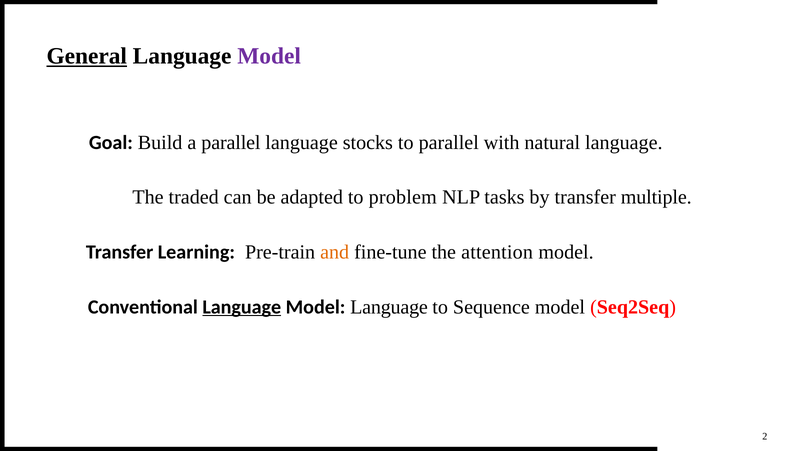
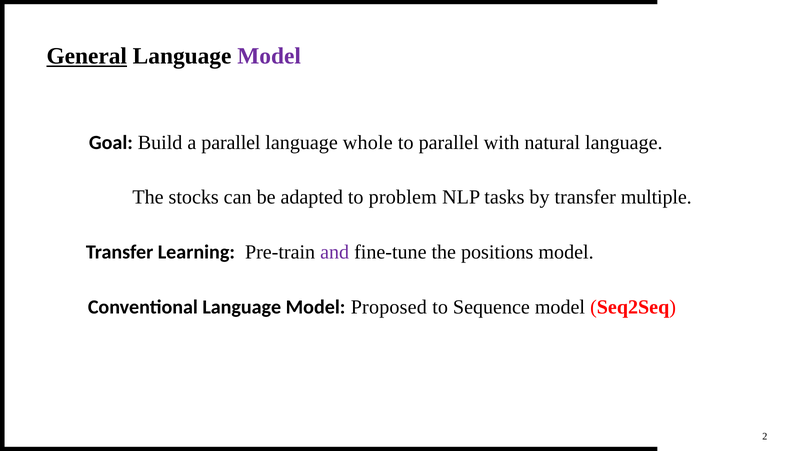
stocks: stocks -> whole
traded: traded -> stocks
and colour: orange -> purple
attention: attention -> positions
Language at (242, 307) underline: present -> none
Model Language: Language -> Proposed
